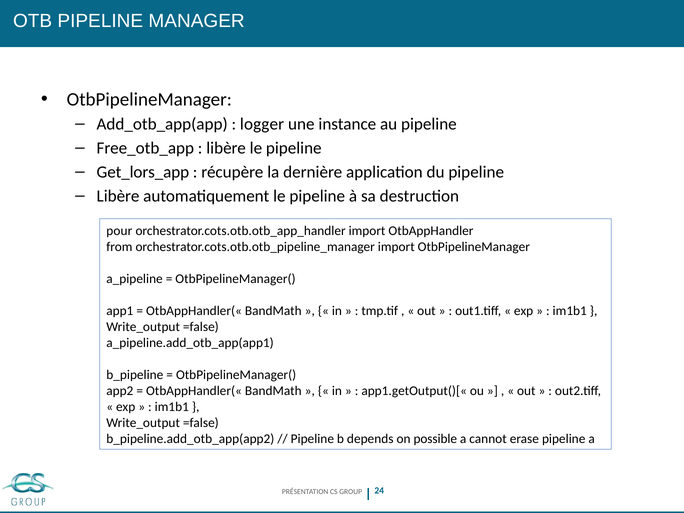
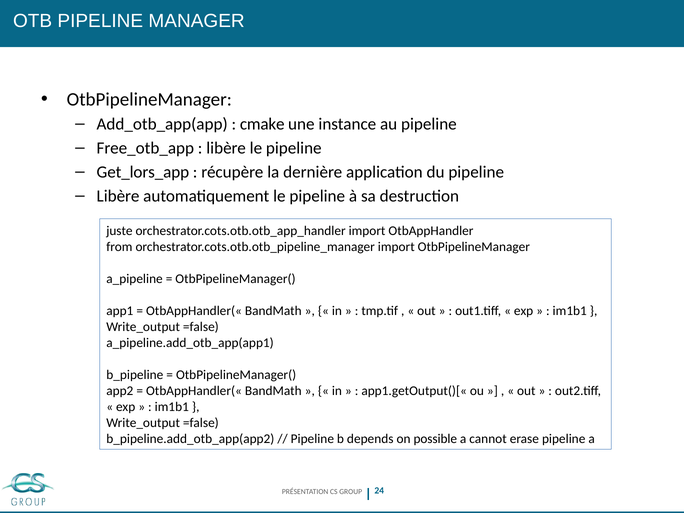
logger: logger -> cmake
pour: pour -> juste
